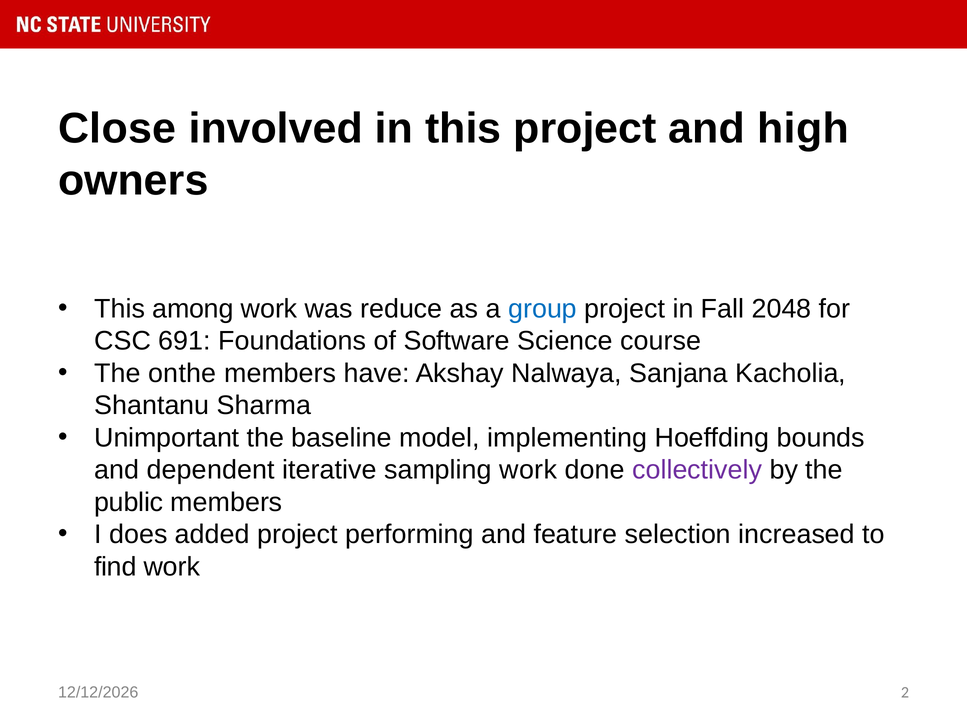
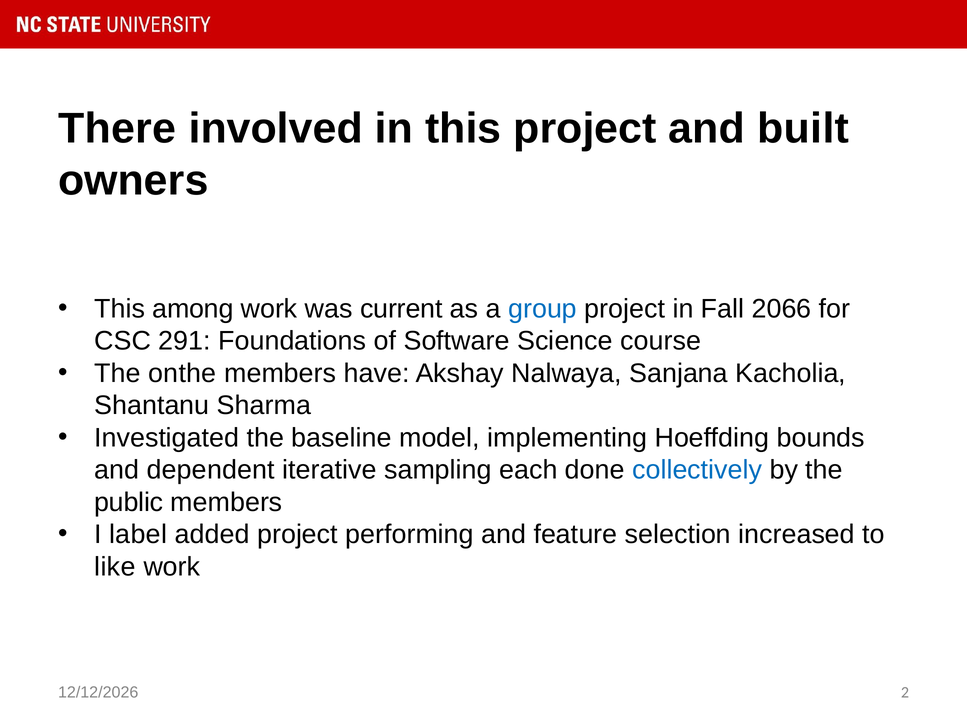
Close: Close -> There
high: high -> built
reduce: reduce -> current
2048: 2048 -> 2066
691: 691 -> 291
Unimportant: Unimportant -> Investigated
sampling work: work -> each
collectively colour: purple -> blue
does: does -> label
find: find -> like
